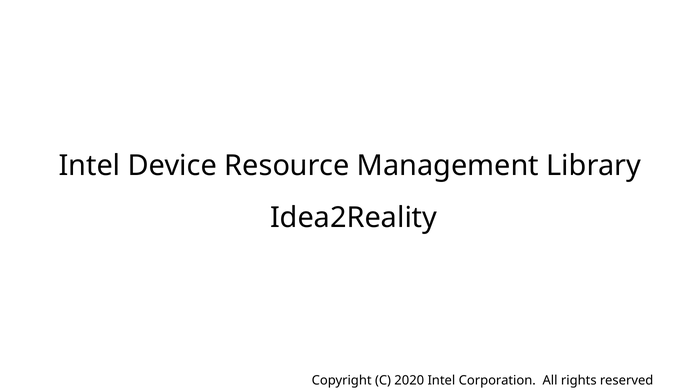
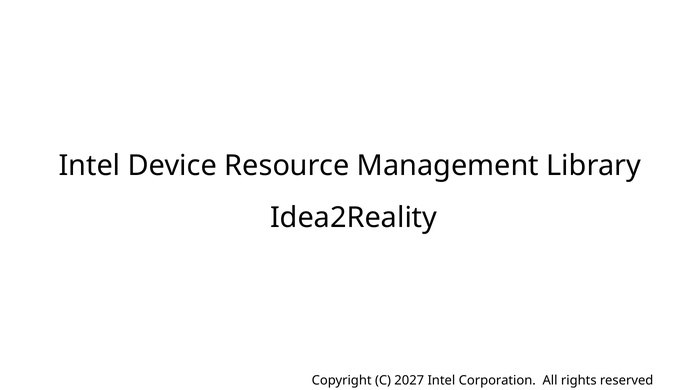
2020: 2020 -> 2027
